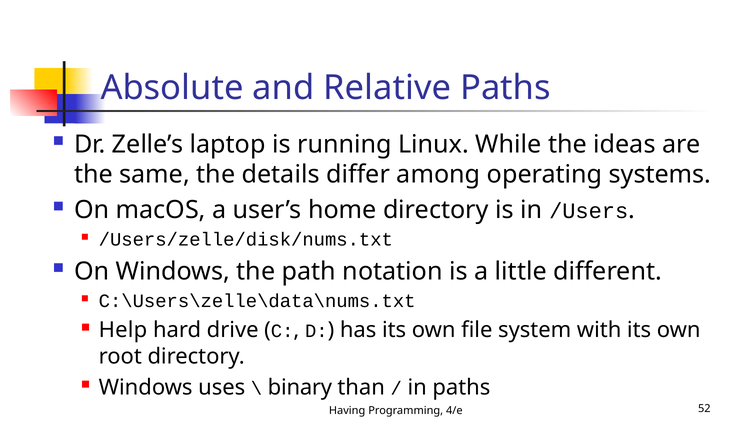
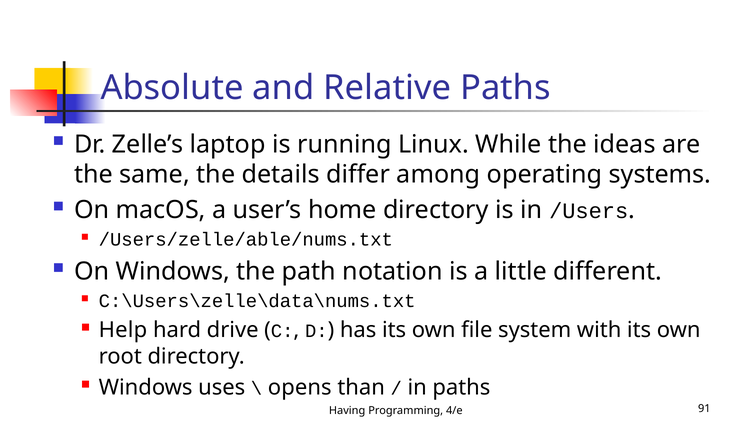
/Users/zelle/disk/nums.txt: /Users/zelle/disk/nums.txt -> /Users/zelle/able/nums.txt
binary: binary -> opens
52: 52 -> 91
